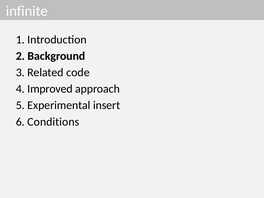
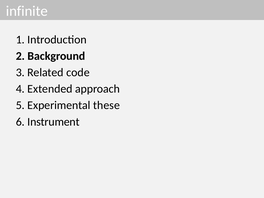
Improved: Improved -> Extended
insert: insert -> these
Conditions: Conditions -> Instrument
